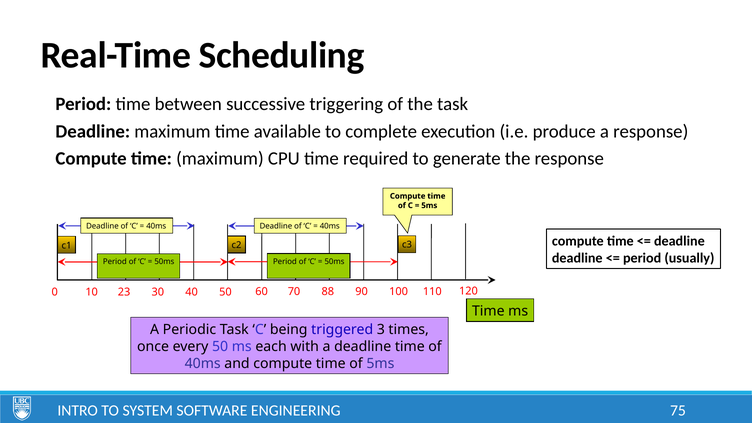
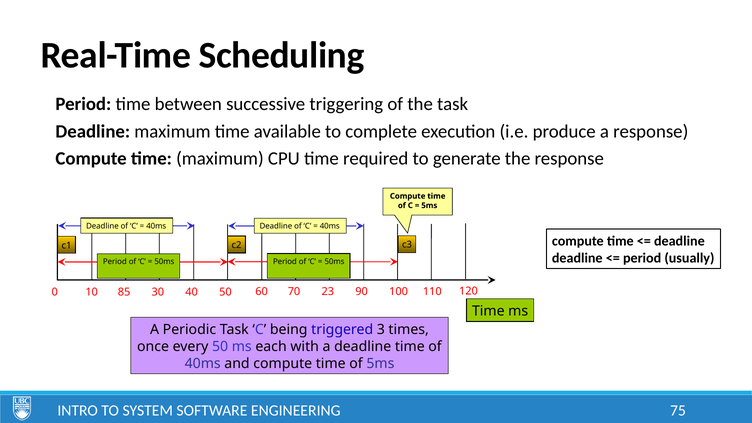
23: 23 -> 85
88: 88 -> 23
